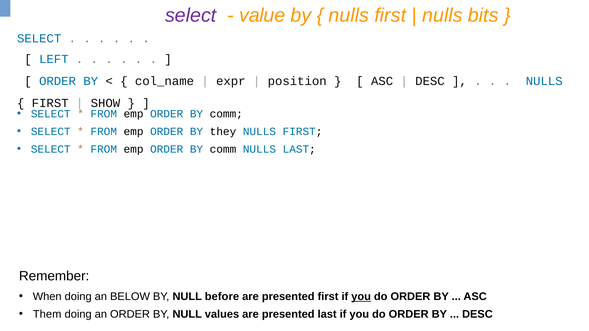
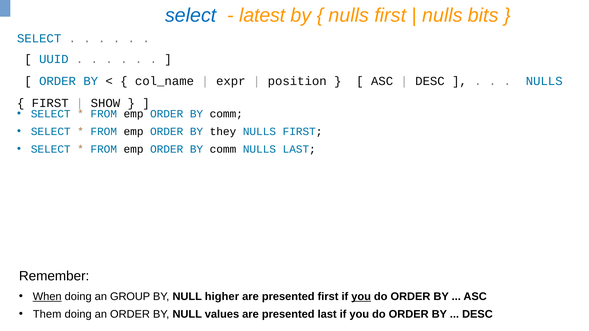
select at (191, 15) colour: purple -> blue
value: value -> latest
LEFT: LEFT -> UUID
When underline: none -> present
BELOW: BELOW -> GROUP
before: before -> higher
